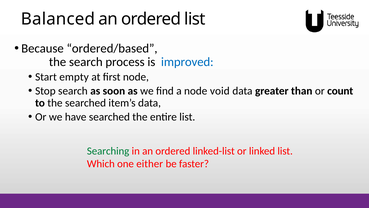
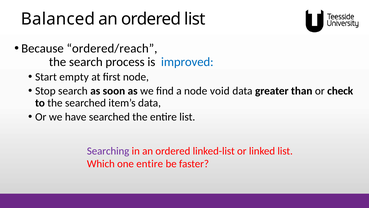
ordered/based: ordered/based -> ordered/reach
count: count -> check
Searching colour: green -> purple
one either: either -> entire
